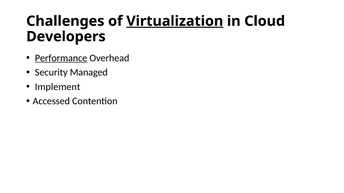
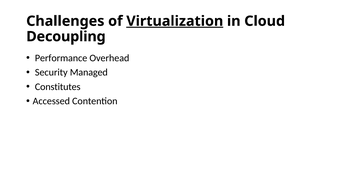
Developers: Developers -> Decoupling
Performance underline: present -> none
Implement: Implement -> Constitutes
